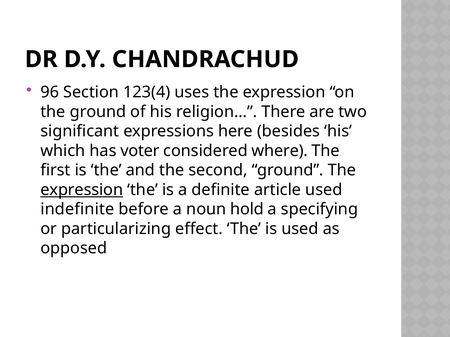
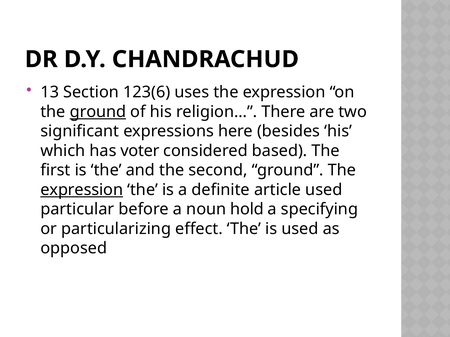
96: 96 -> 13
123(4: 123(4 -> 123(6
ground at (98, 112) underline: none -> present
where: where -> based
indefinite: indefinite -> particular
